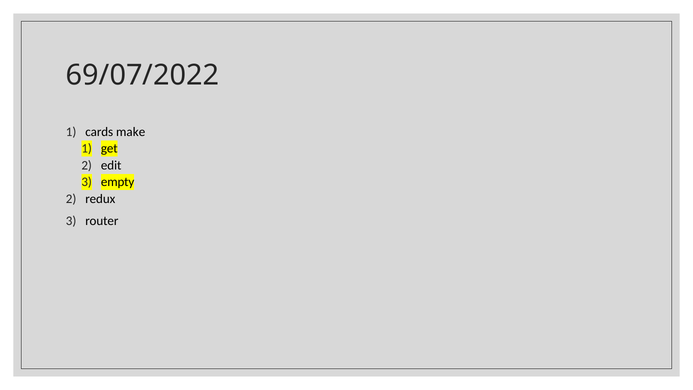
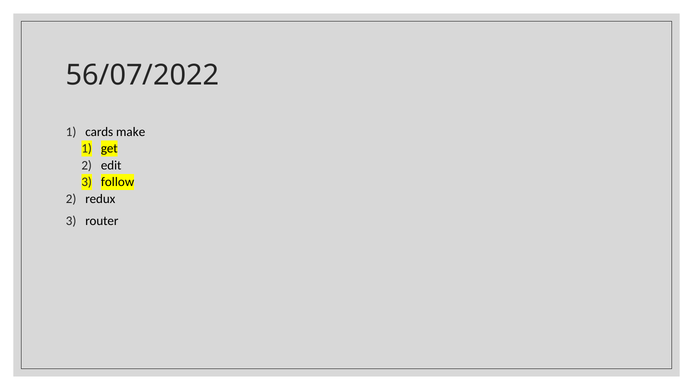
69/07/2022: 69/07/2022 -> 56/07/2022
empty: empty -> follow
